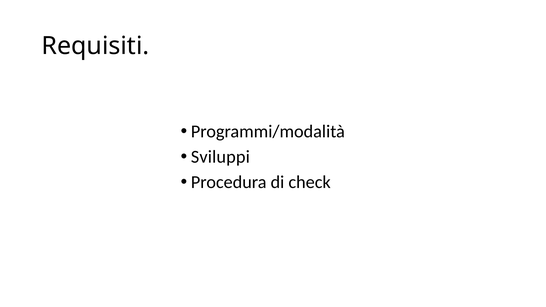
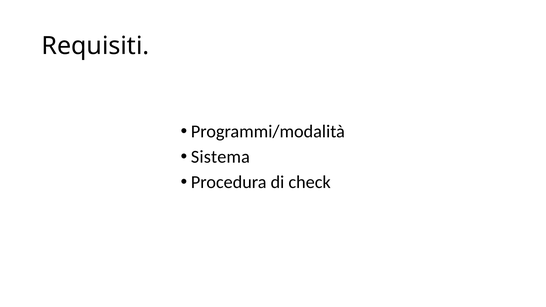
Sviluppi: Sviluppi -> Sistema
